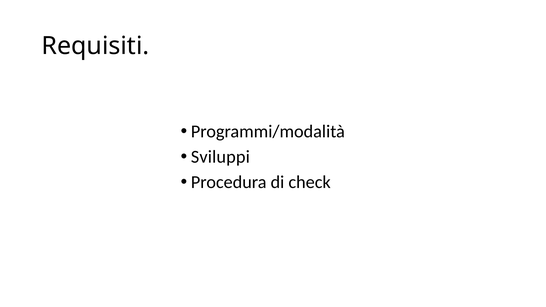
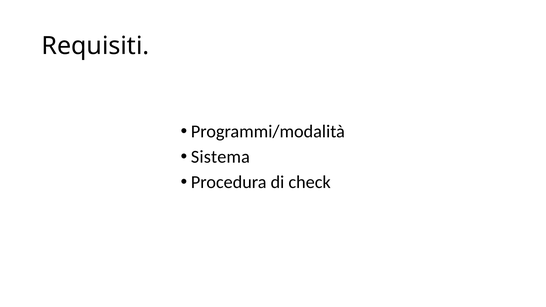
Sviluppi: Sviluppi -> Sistema
